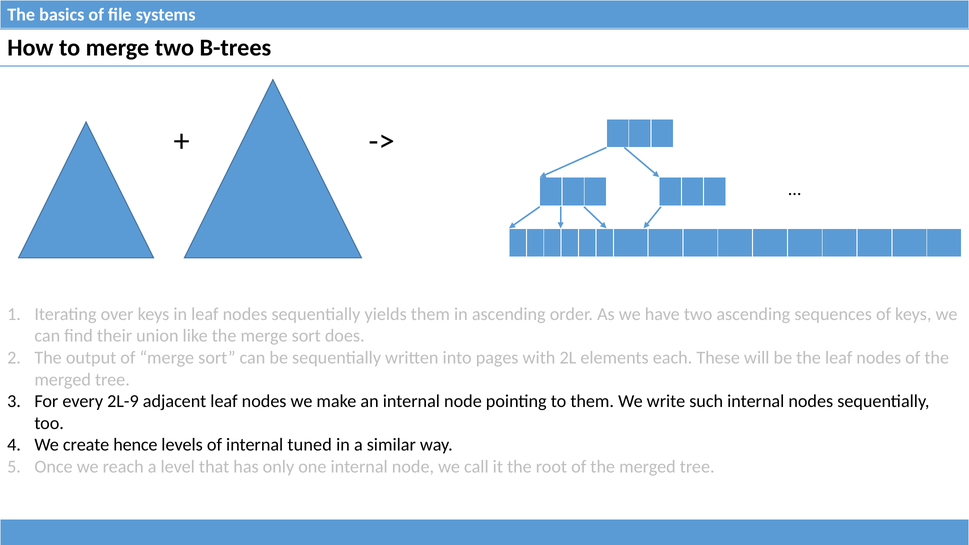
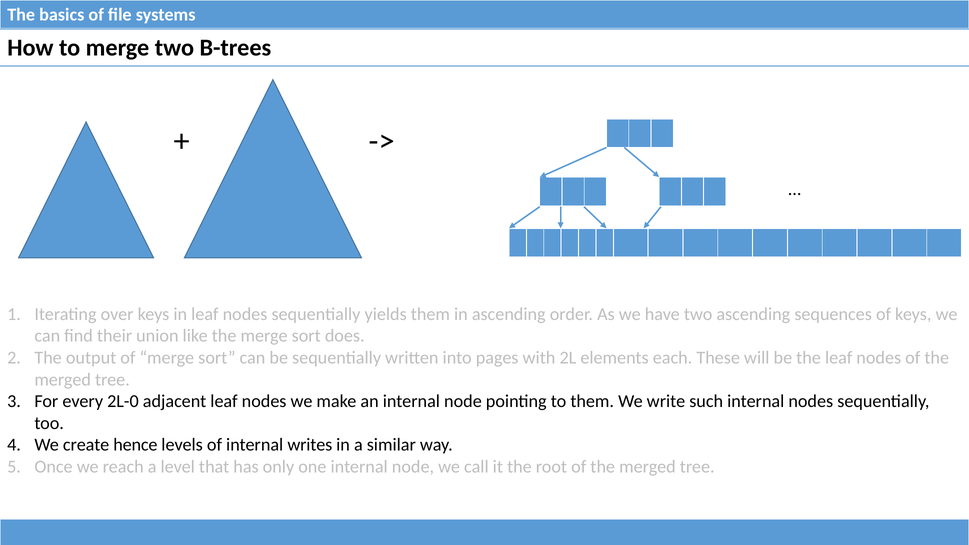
2L-9: 2L-9 -> 2L-0
tuned: tuned -> writes
